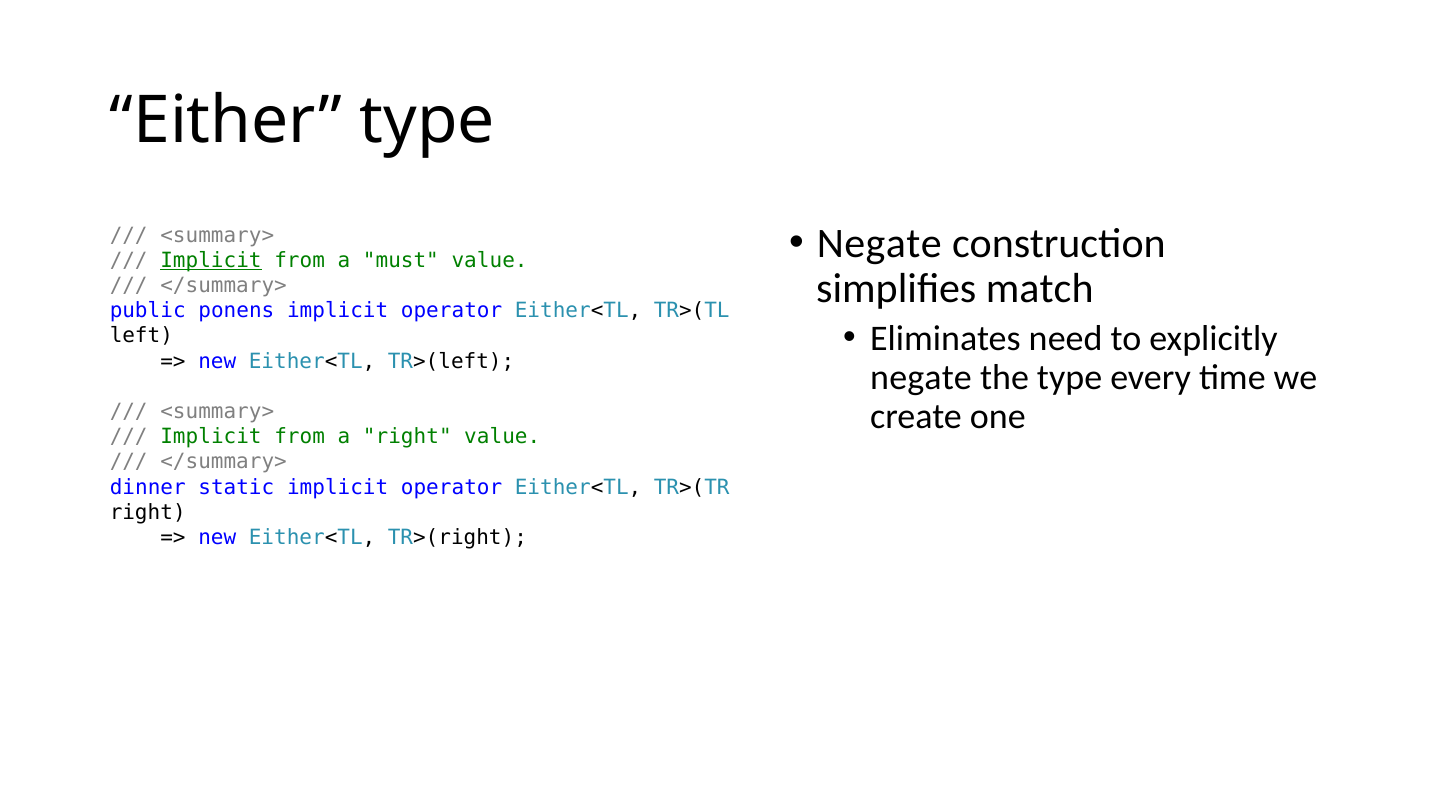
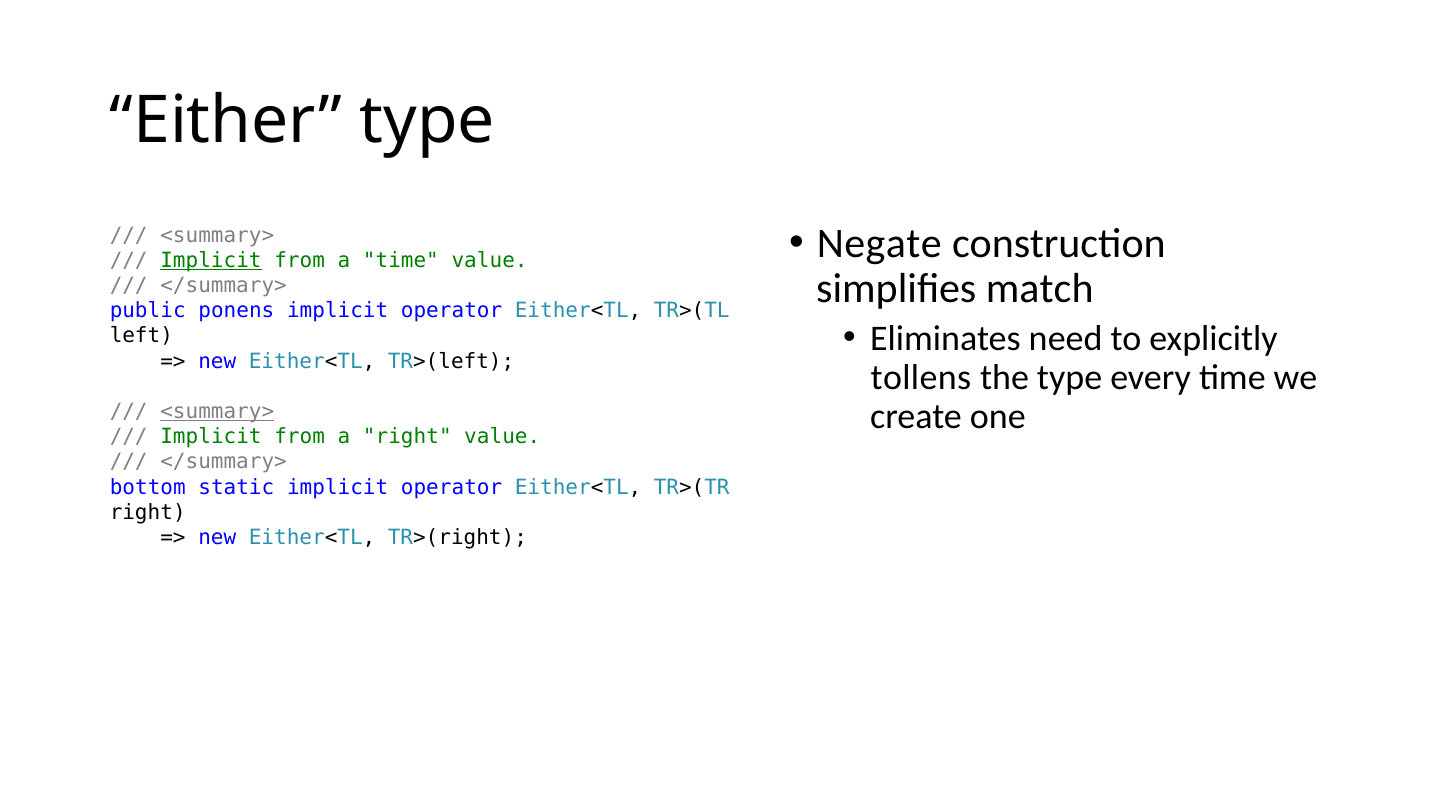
a must: must -> time
negate at (921, 377): negate -> tollens
<summary> at (217, 412) underline: none -> present
dinner: dinner -> bottom
